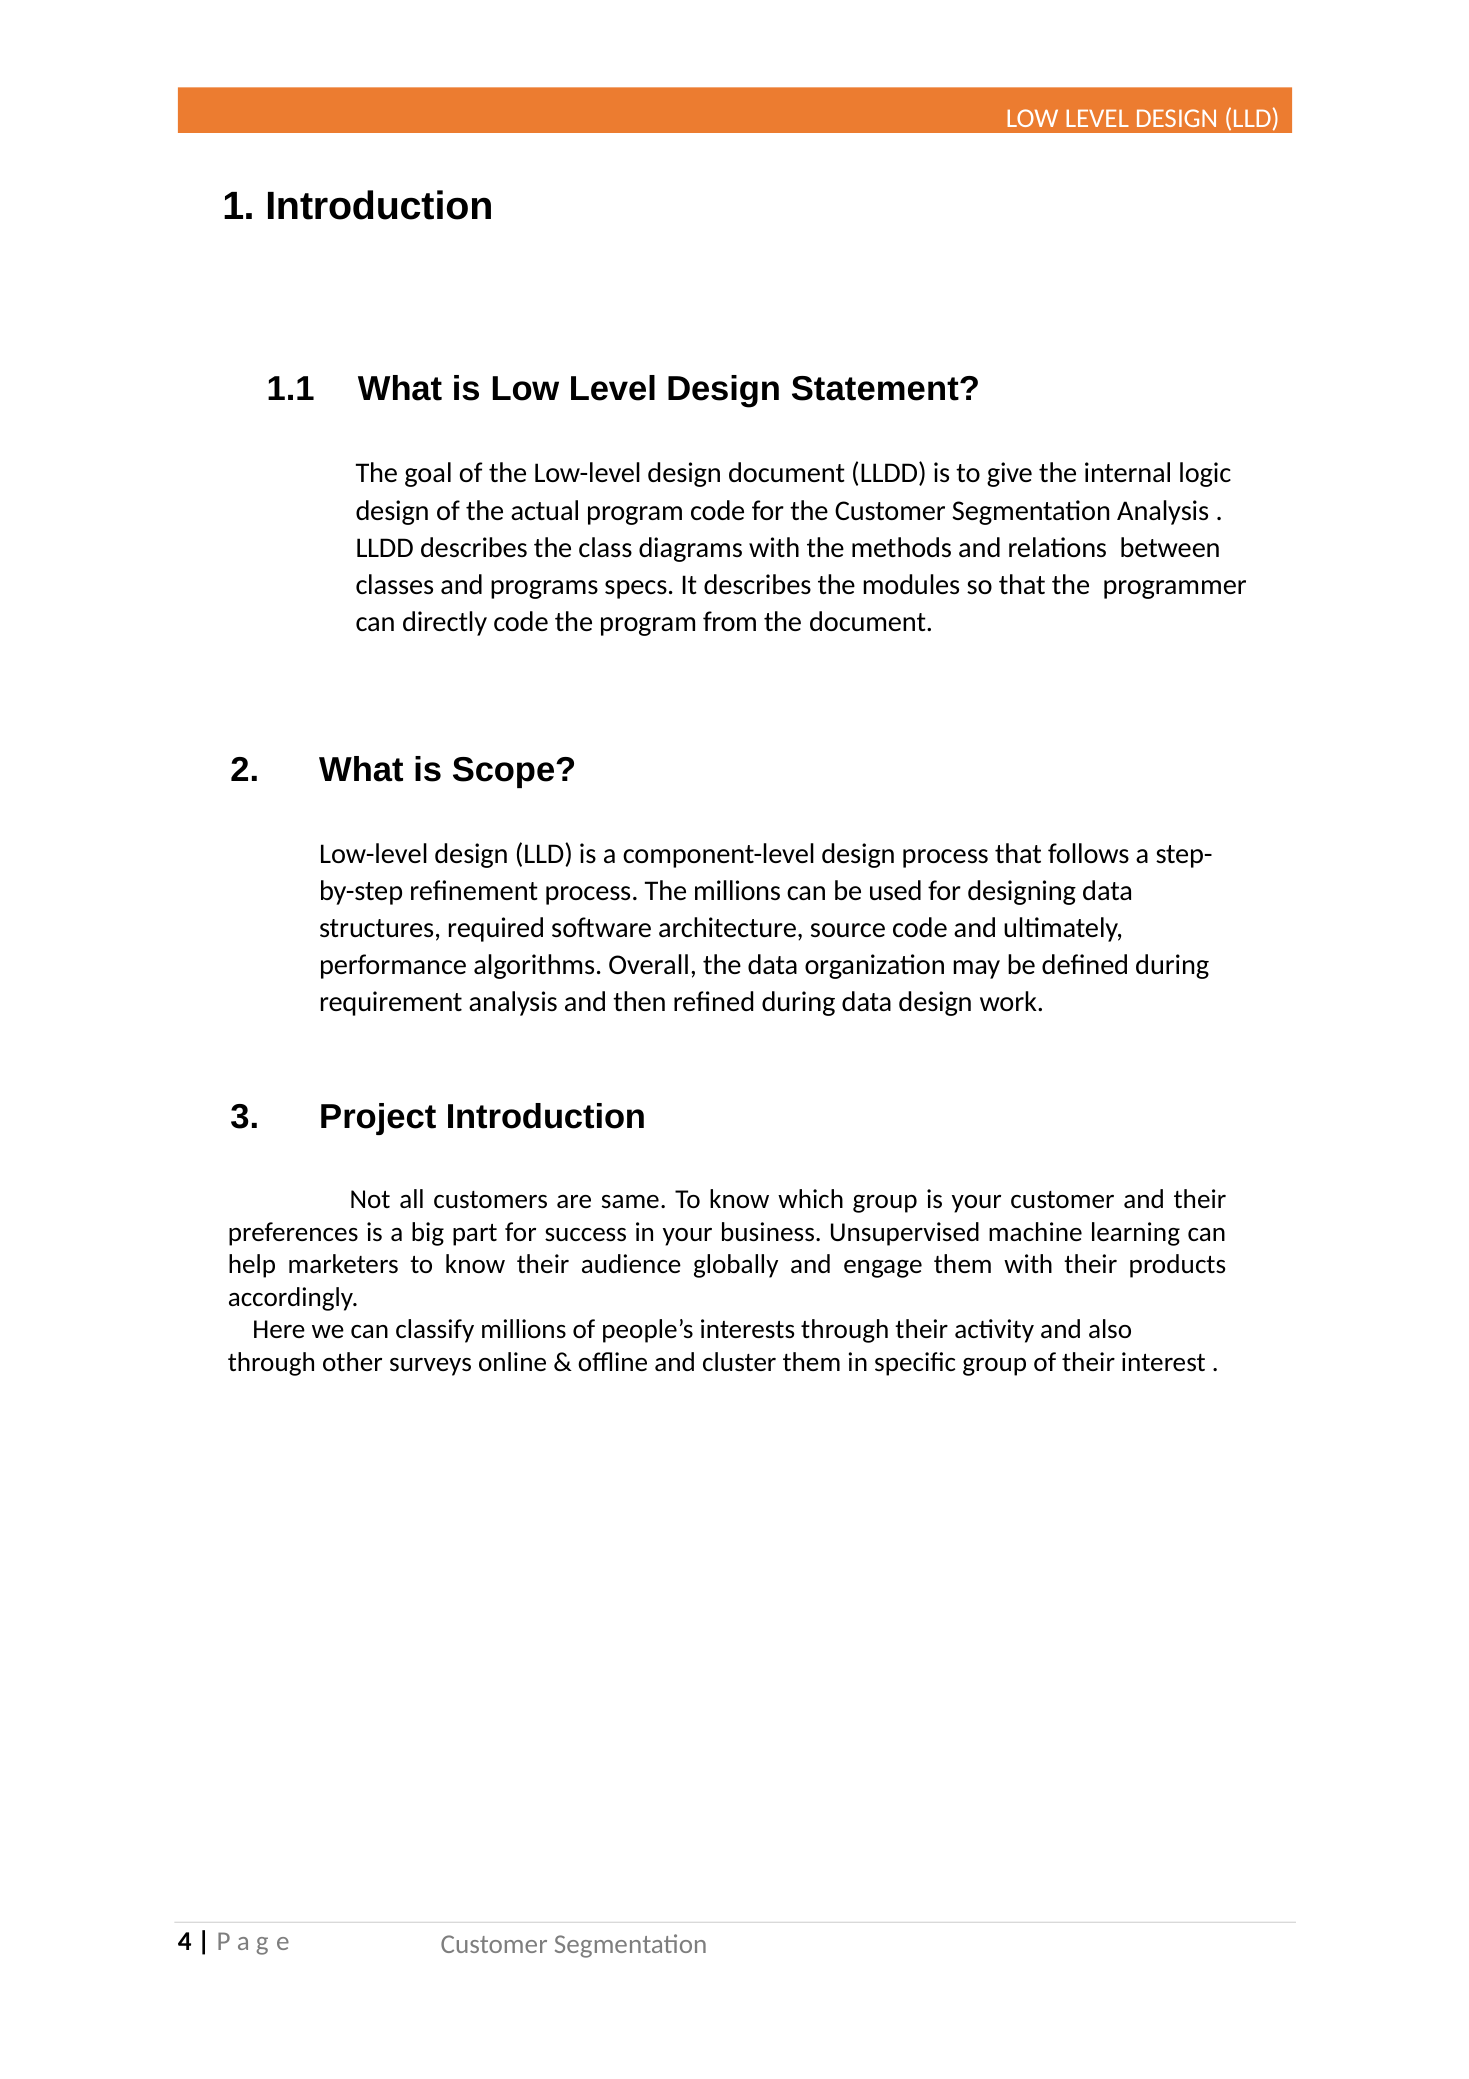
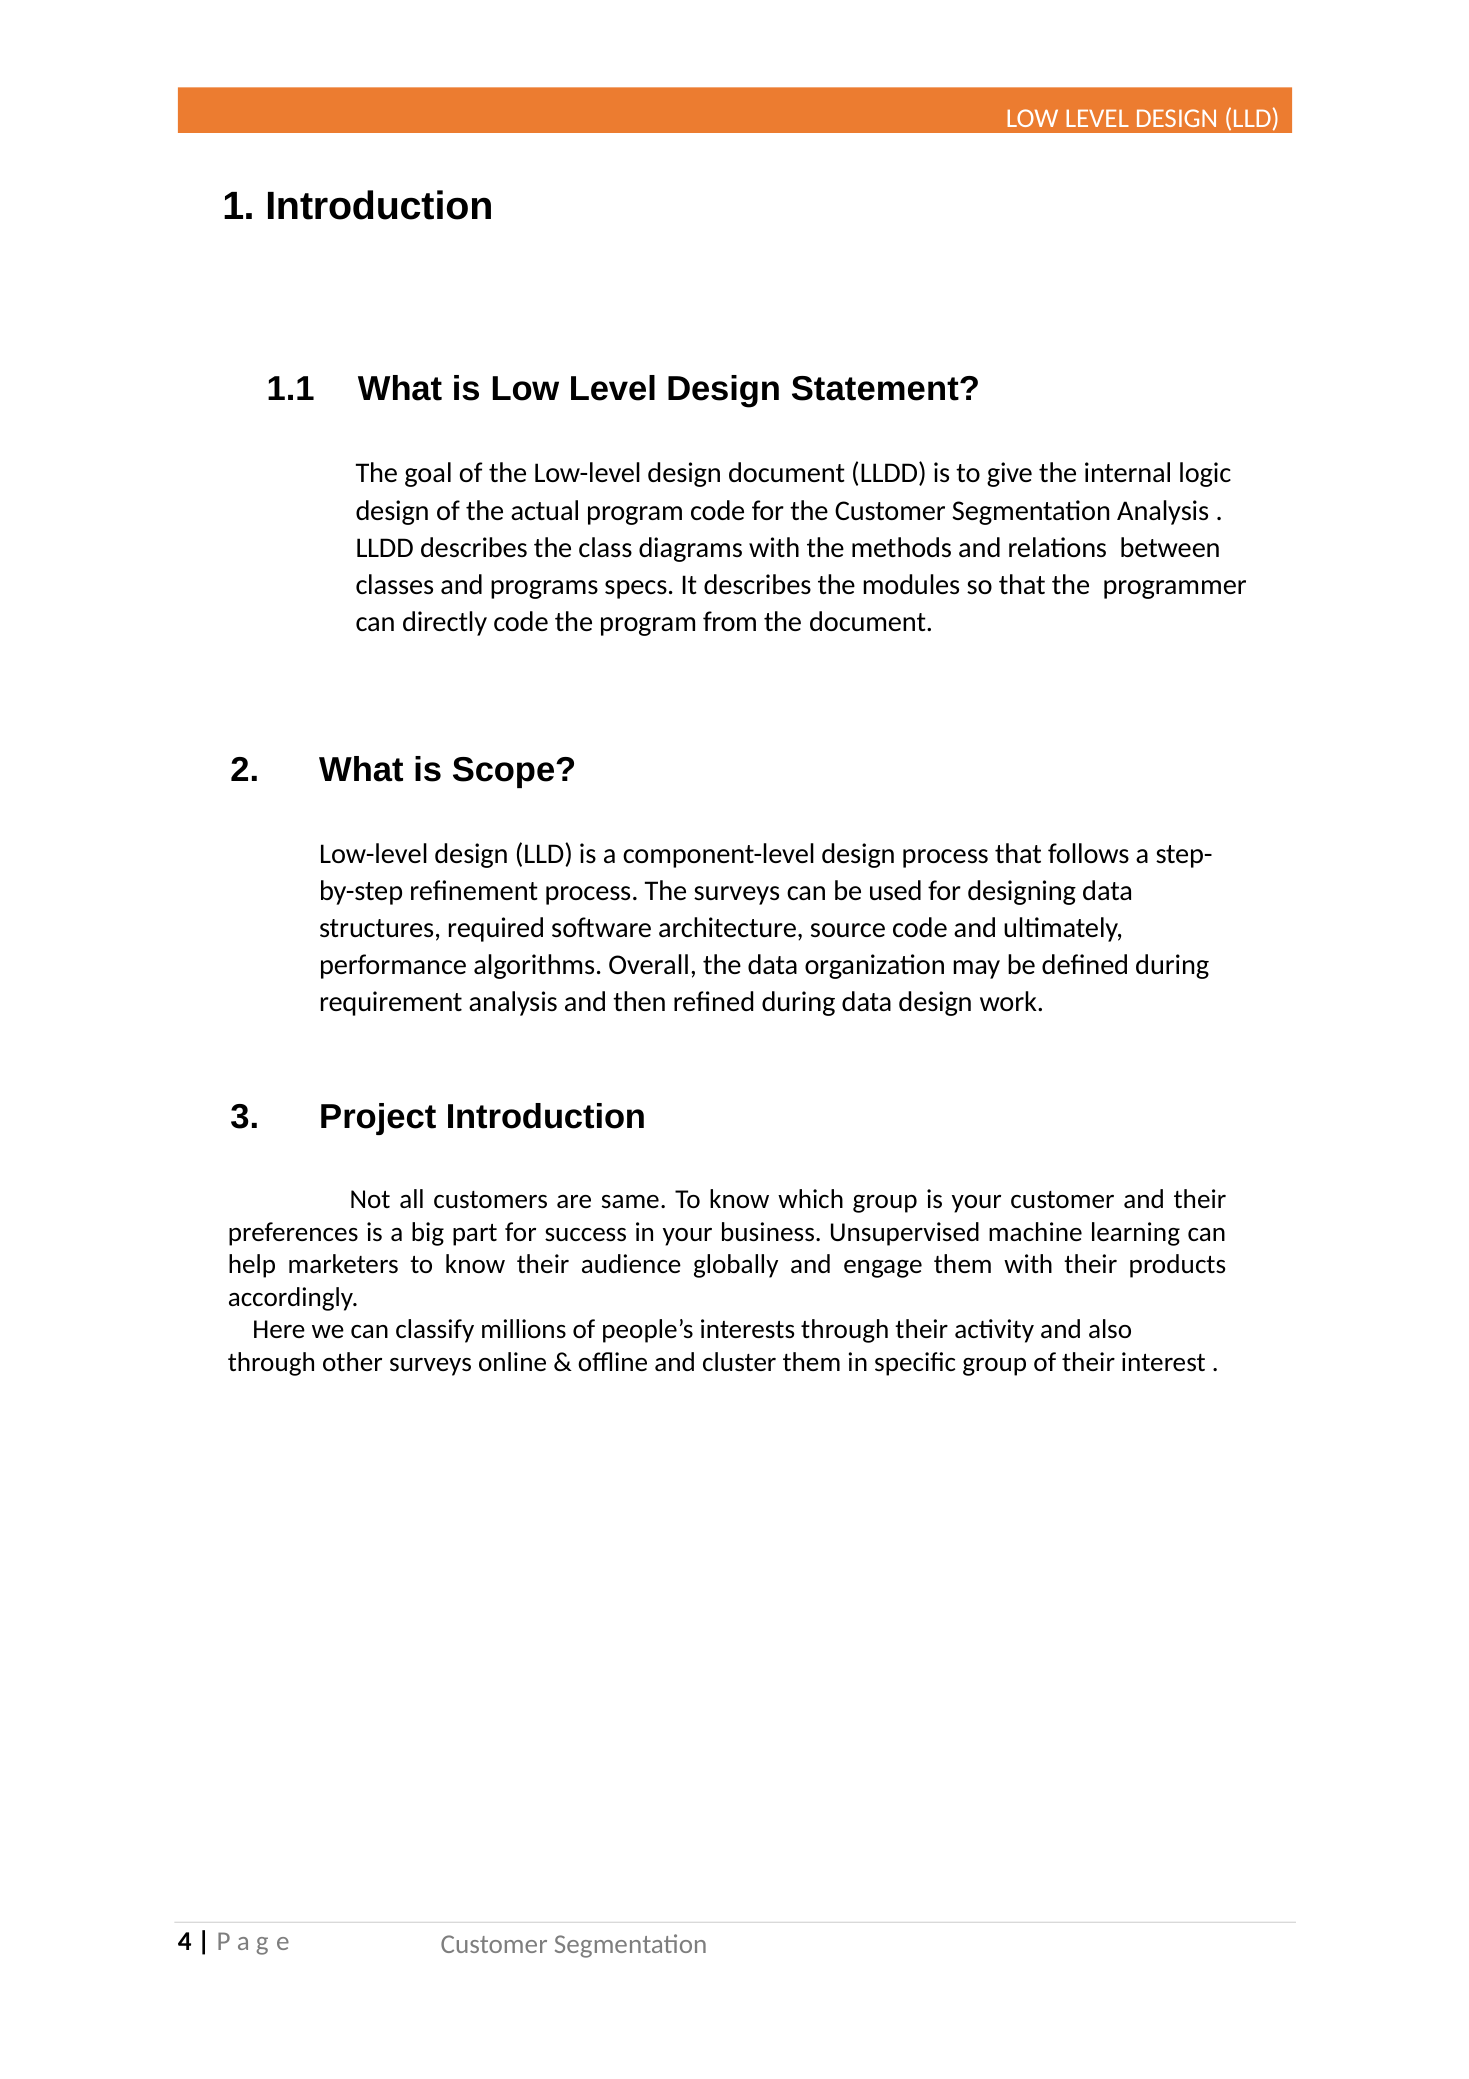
The millions: millions -> surveys
